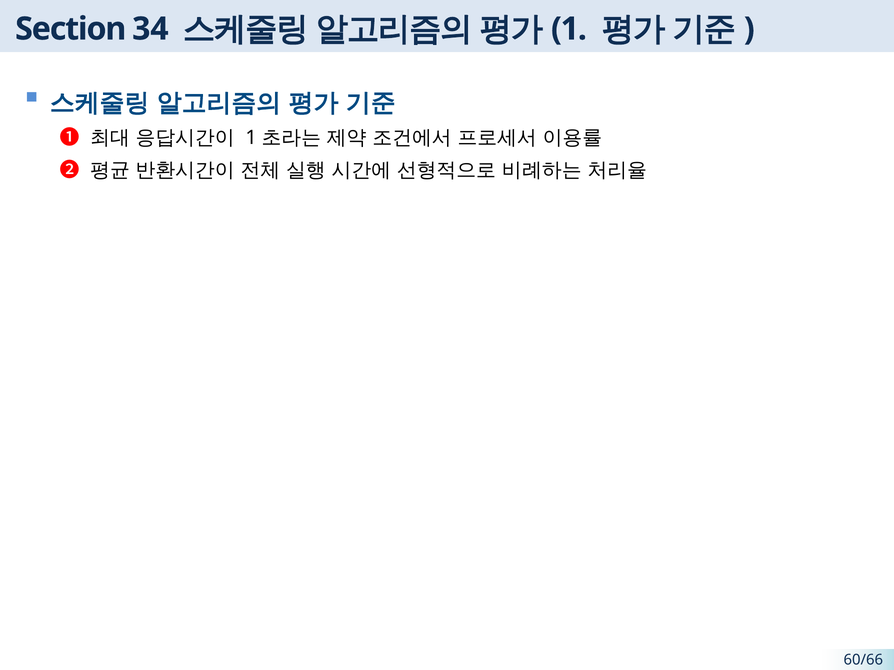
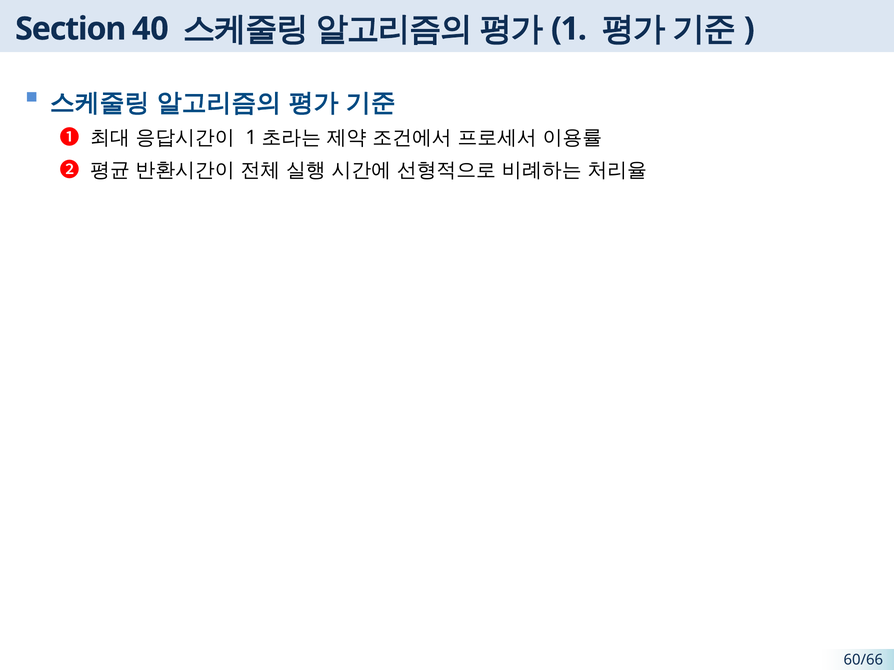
34: 34 -> 40
